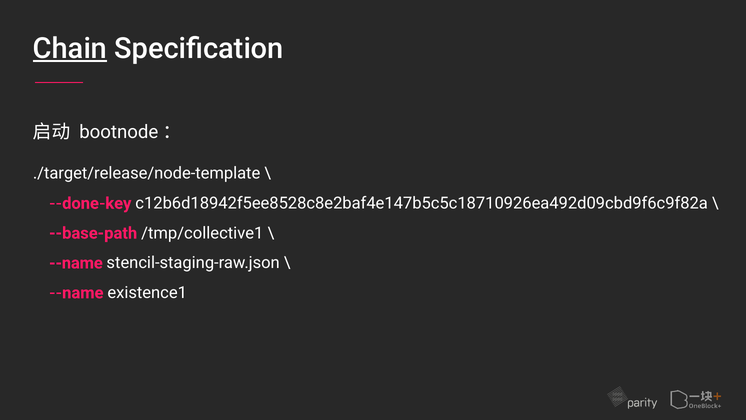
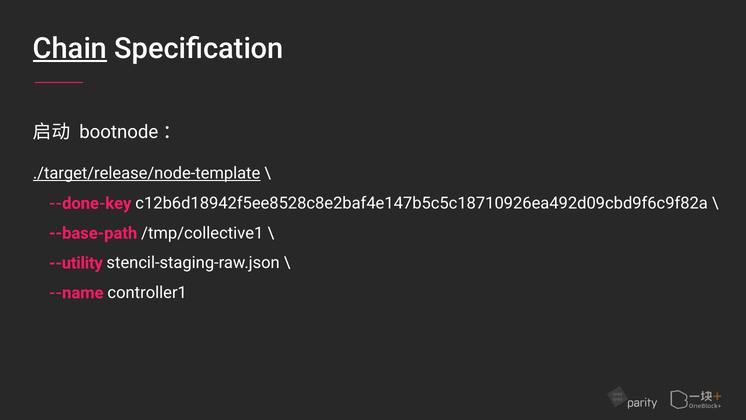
./target/release/node-template underline: none -> present
--name at (76, 263): --name -> --utility
existence1: existence1 -> controller1
